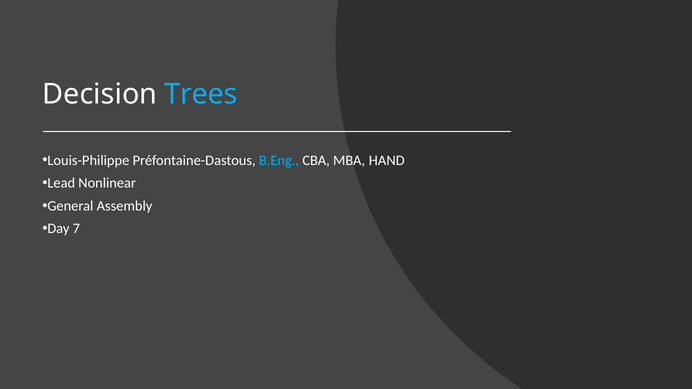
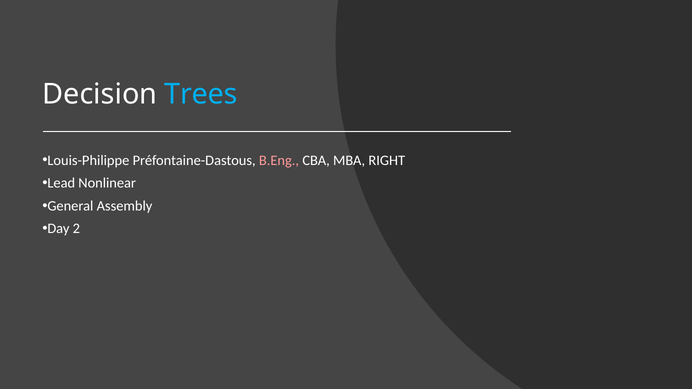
B.Eng colour: light blue -> pink
HAND: HAND -> RIGHT
7: 7 -> 2
